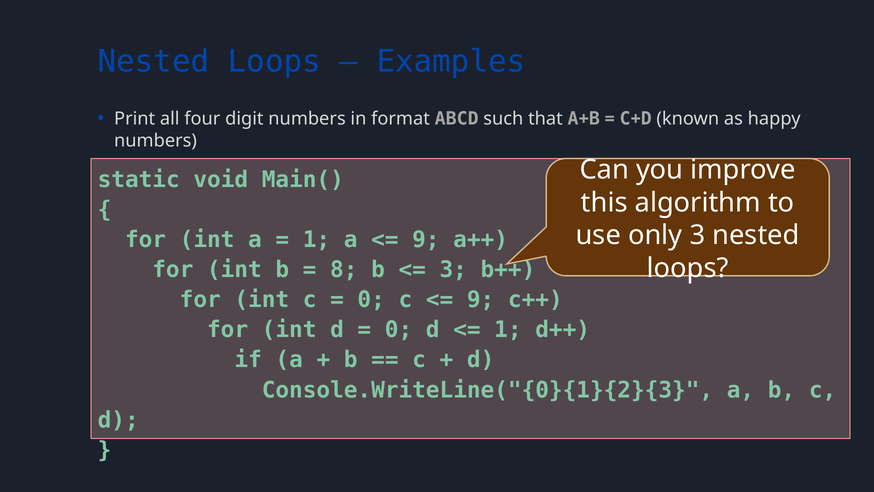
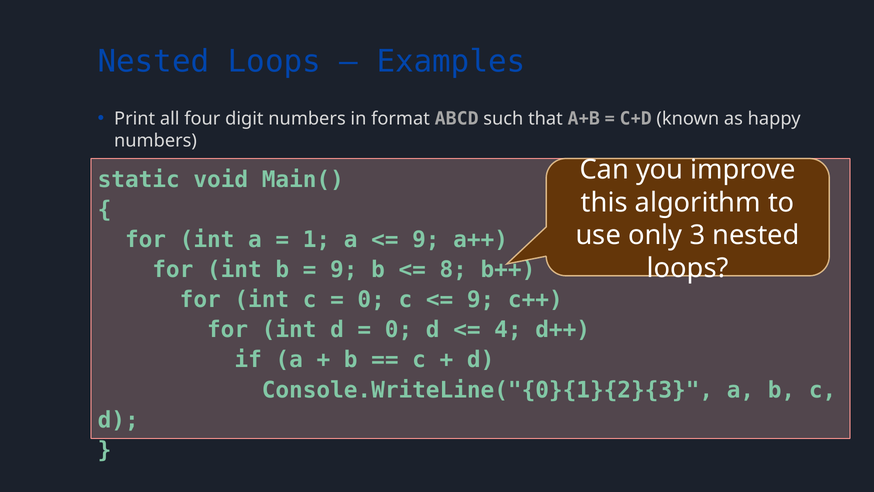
8 at (344, 270): 8 -> 9
3 at (453, 270): 3 -> 8
1 at (508, 330): 1 -> 4
